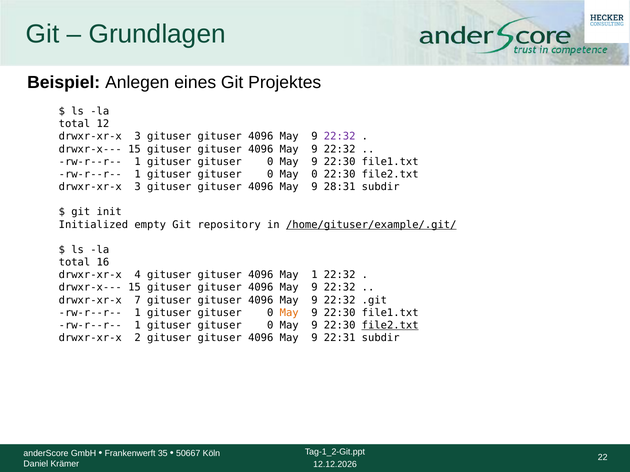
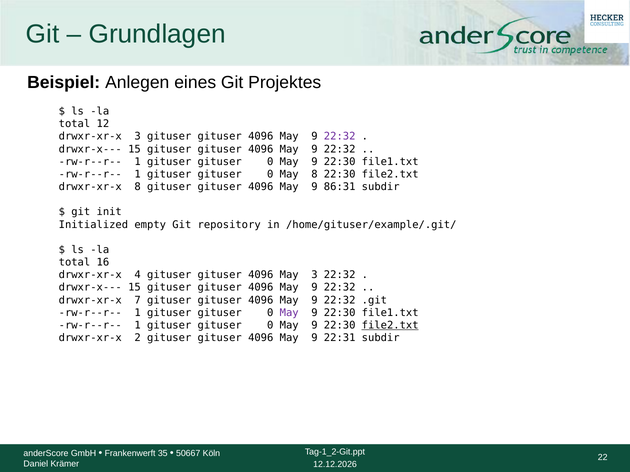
May 0: 0 -> 8
3 at (138, 187): 3 -> 8
28:31: 28:31 -> 86:31
/home/gituser/example/.git/ underline: present -> none
May 1: 1 -> 3
May at (289, 313) colour: orange -> purple
